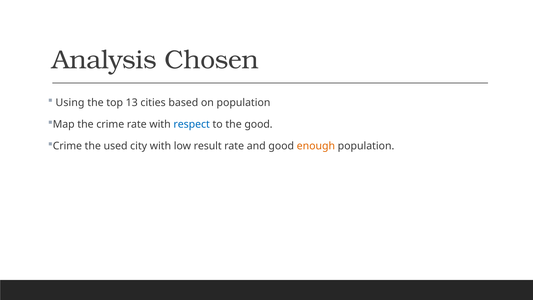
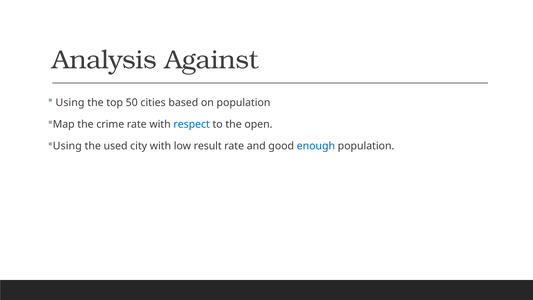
Chosen: Chosen -> Against
13: 13 -> 50
the good: good -> open
Crime at (67, 146): Crime -> Using
enough colour: orange -> blue
